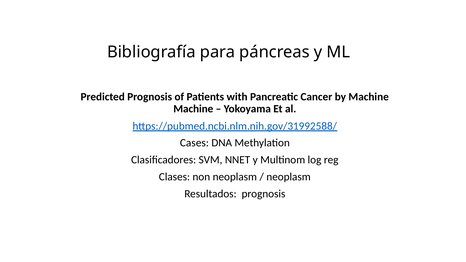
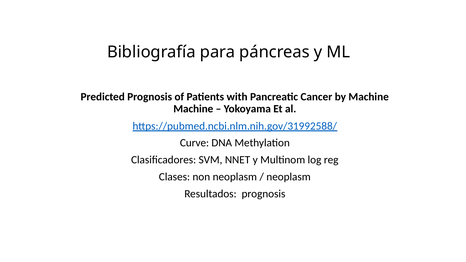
Cases: Cases -> Curve
